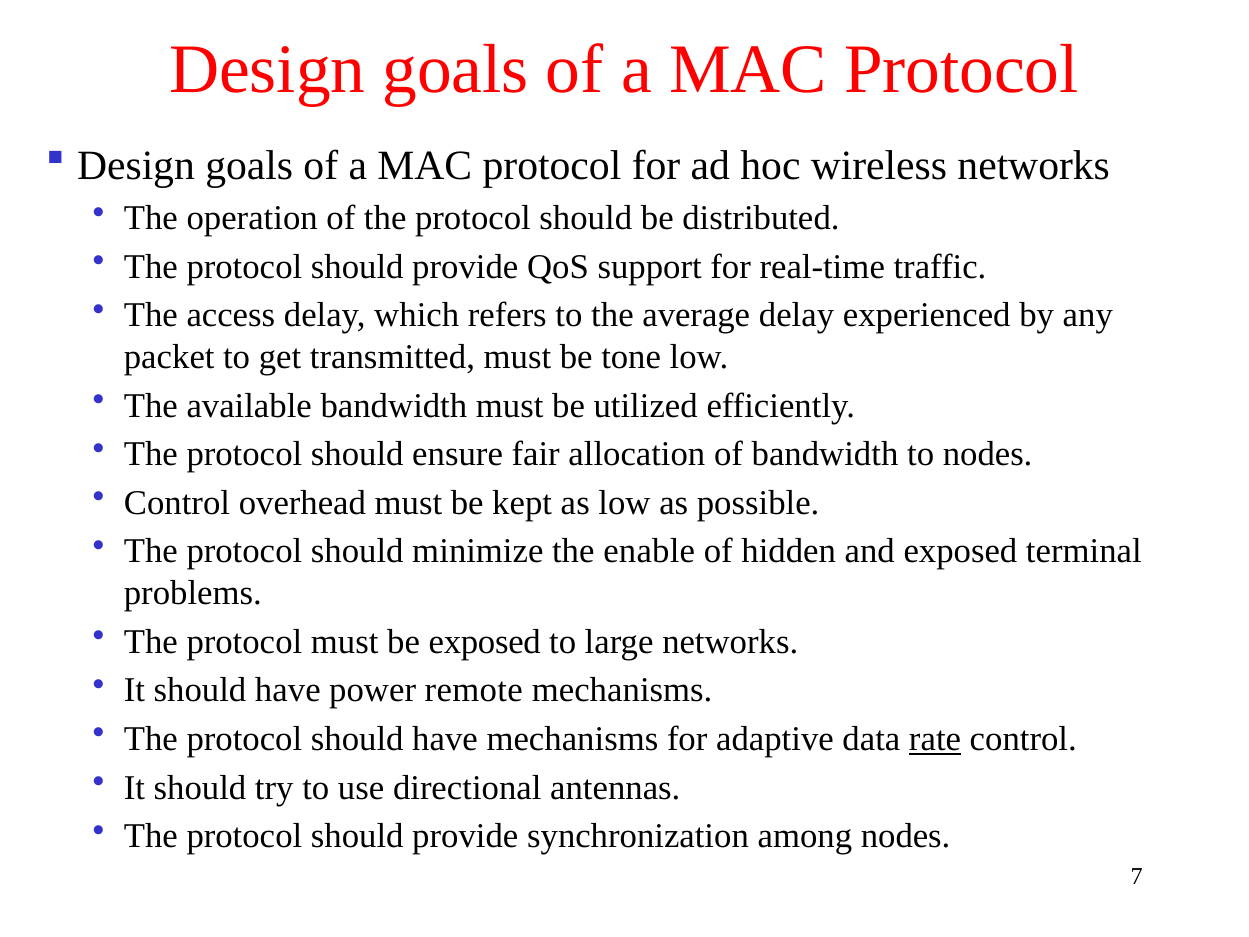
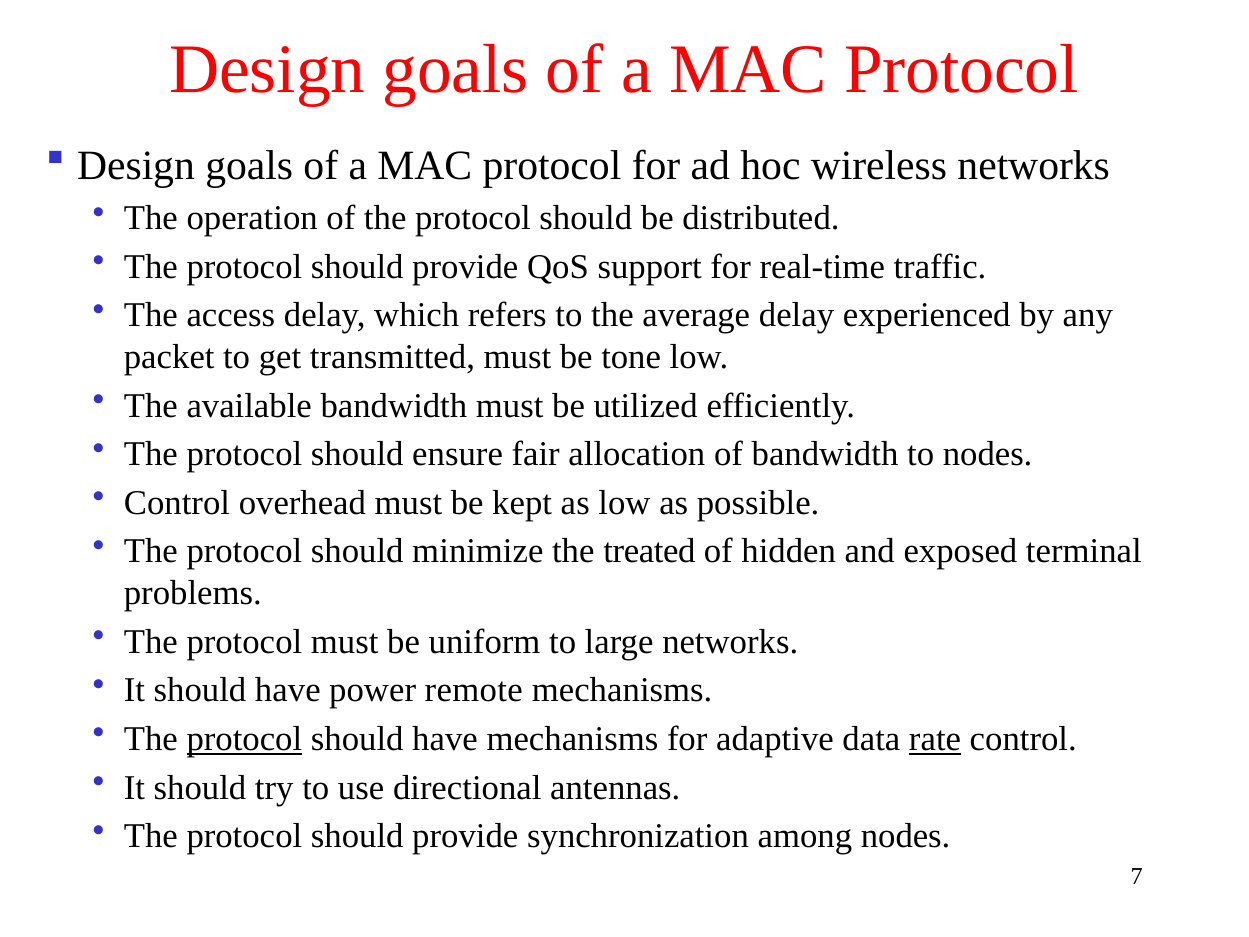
enable: enable -> treated
be exposed: exposed -> uniform
protocol at (244, 739) underline: none -> present
